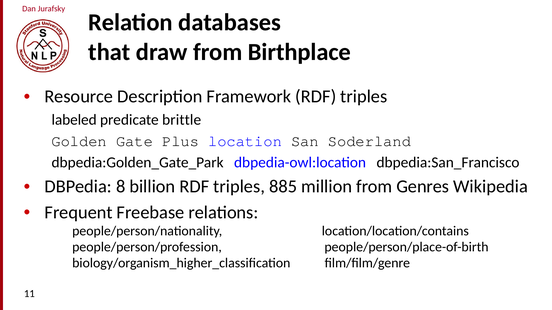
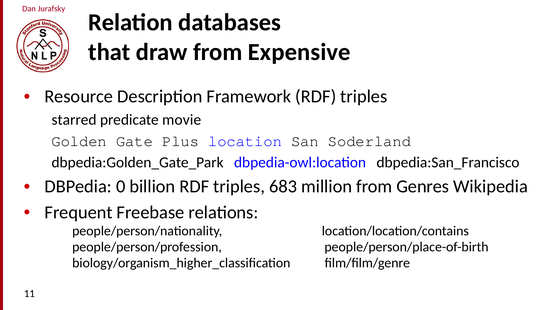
Birthplace: Birthplace -> Expensive
labeled: labeled -> starred
brittle: brittle -> movie
8: 8 -> 0
885: 885 -> 683
